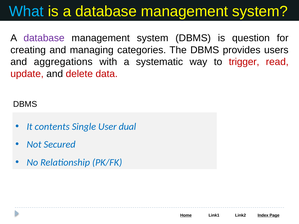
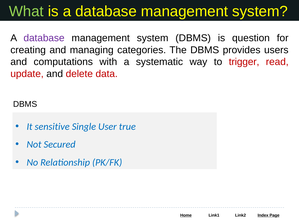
What colour: light blue -> light green
aggregations: aggregations -> computations
contents: contents -> sensitive
dual: dual -> true
